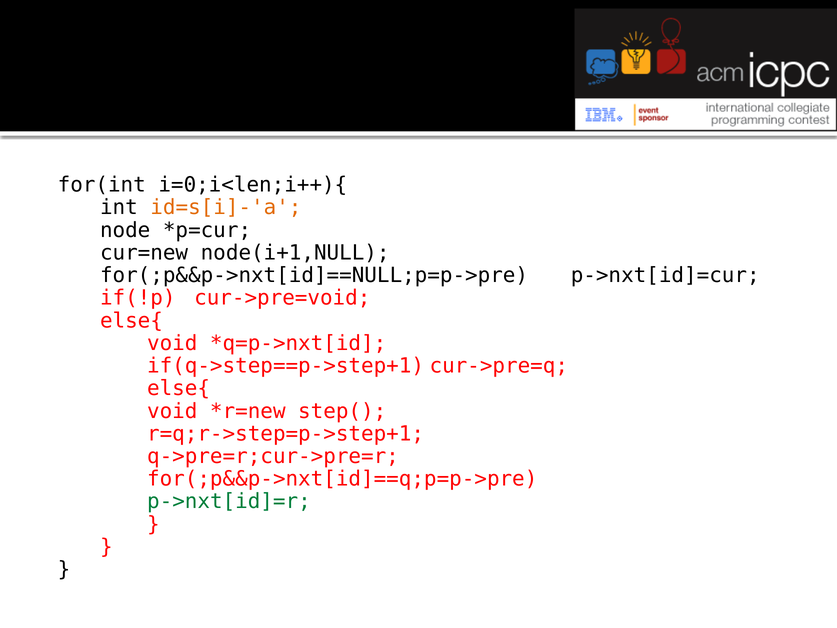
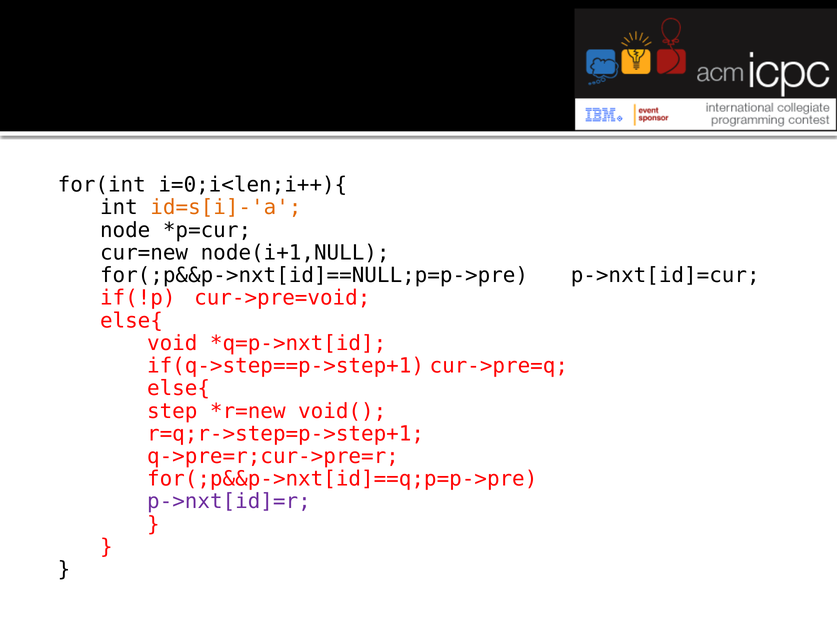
void at (172, 411): void -> step
step(: step( -> void(
p->nxt[id]=r colour: green -> purple
